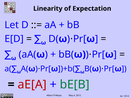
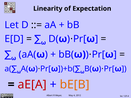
bE[B colour: green -> orange
